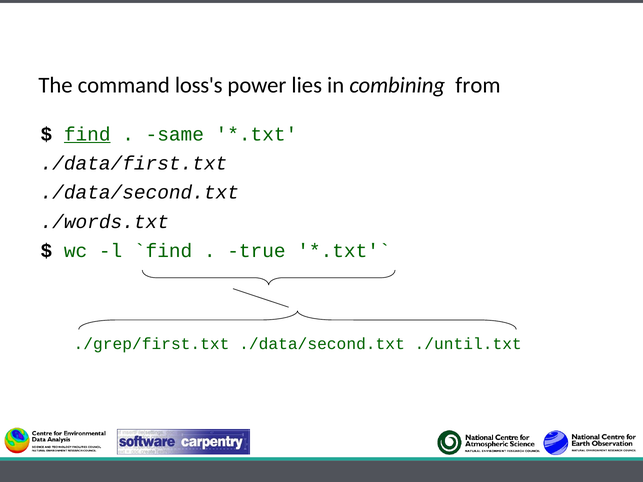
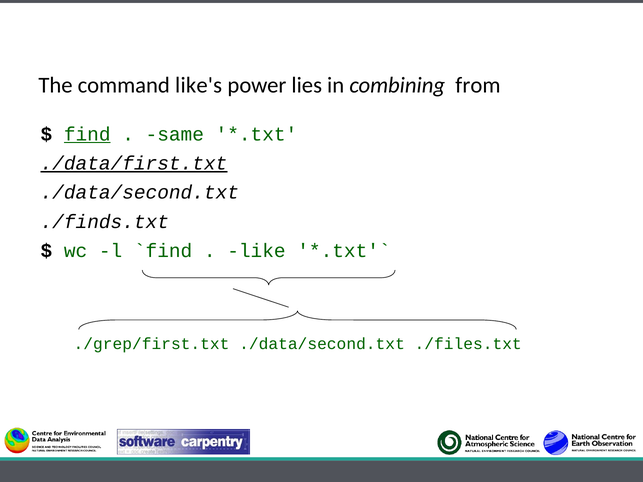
loss's: loss's -> like's
./data/first.txt underline: none -> present
./words.txt: ./words.txt -> ./finds.txt
true: true -> like
./until.txt: ./until.txt -> ./files.txt
